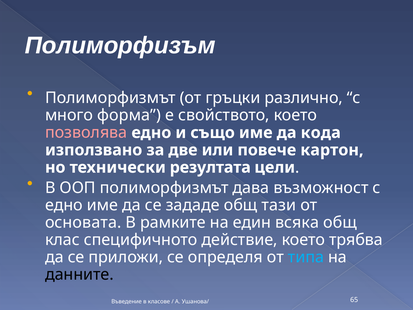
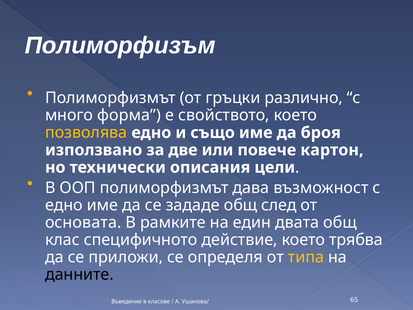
позволява colour: pink -> yellow
кода: кода -> броя
резултата: резултата -> описания
тази: тази -> след
всяка: всяка -> двата
типа colour: light blue -> yellow
